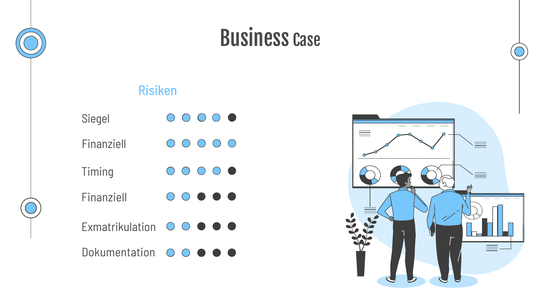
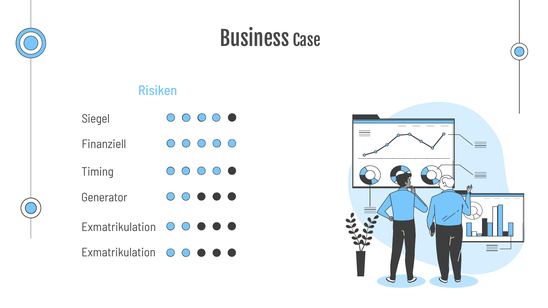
Finanziell at (104, 198): Finanziell -> Generator
Dokumentation at (118, 253): Dokumentation -> Exmatrikulation
